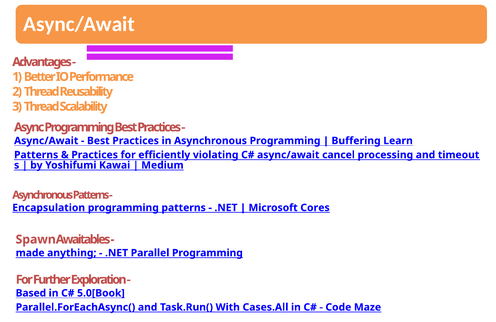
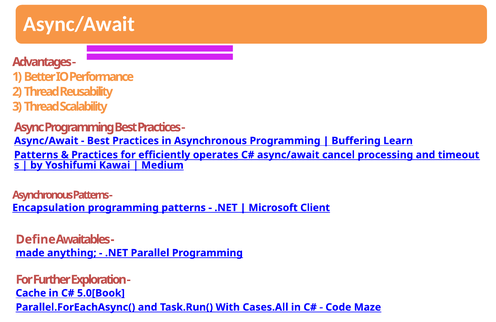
violating: violating -> operates
Cores: Cores -> Client
Spawn: Spawn -> Define
Based: Based -> Cache
